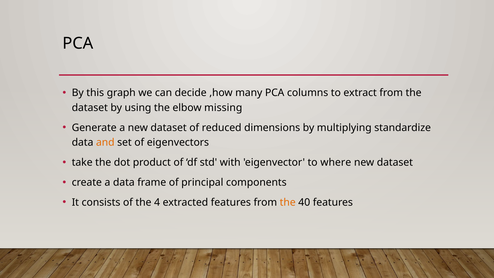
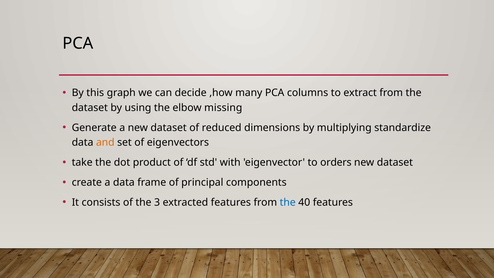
where: where -> orders
4: 4 -> 3
the at (288, 202) colour: orange -> blue
